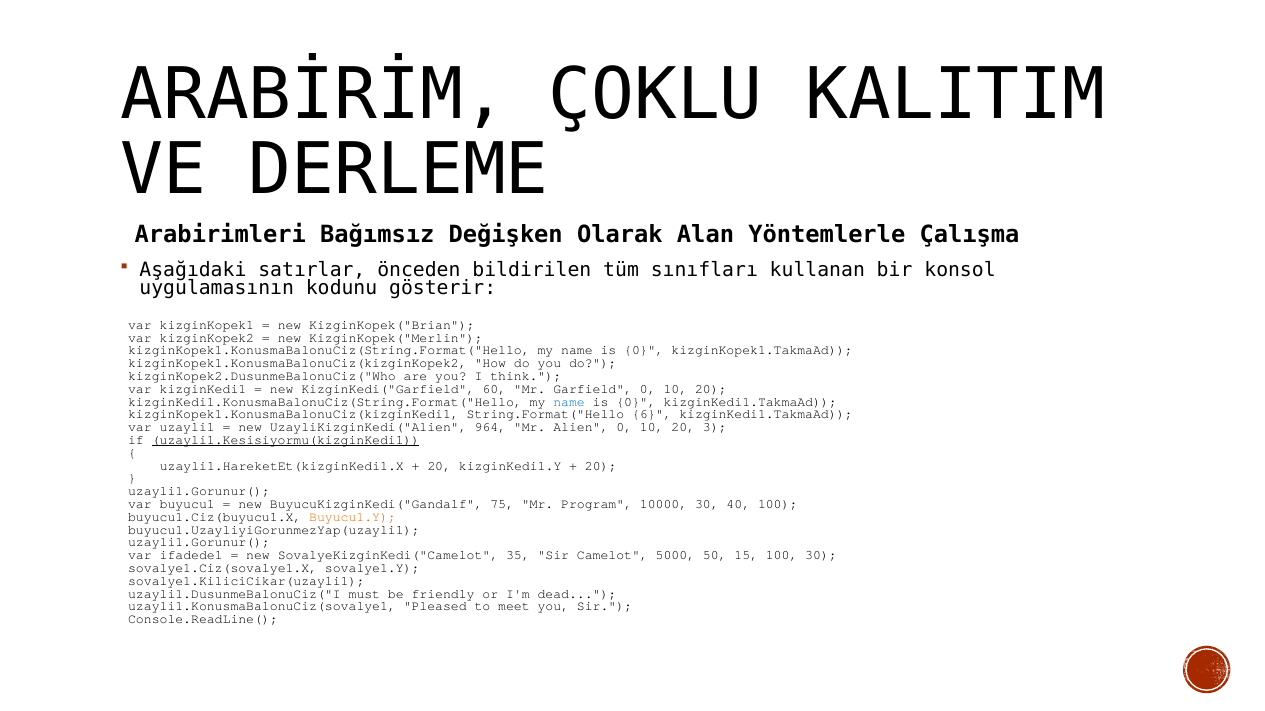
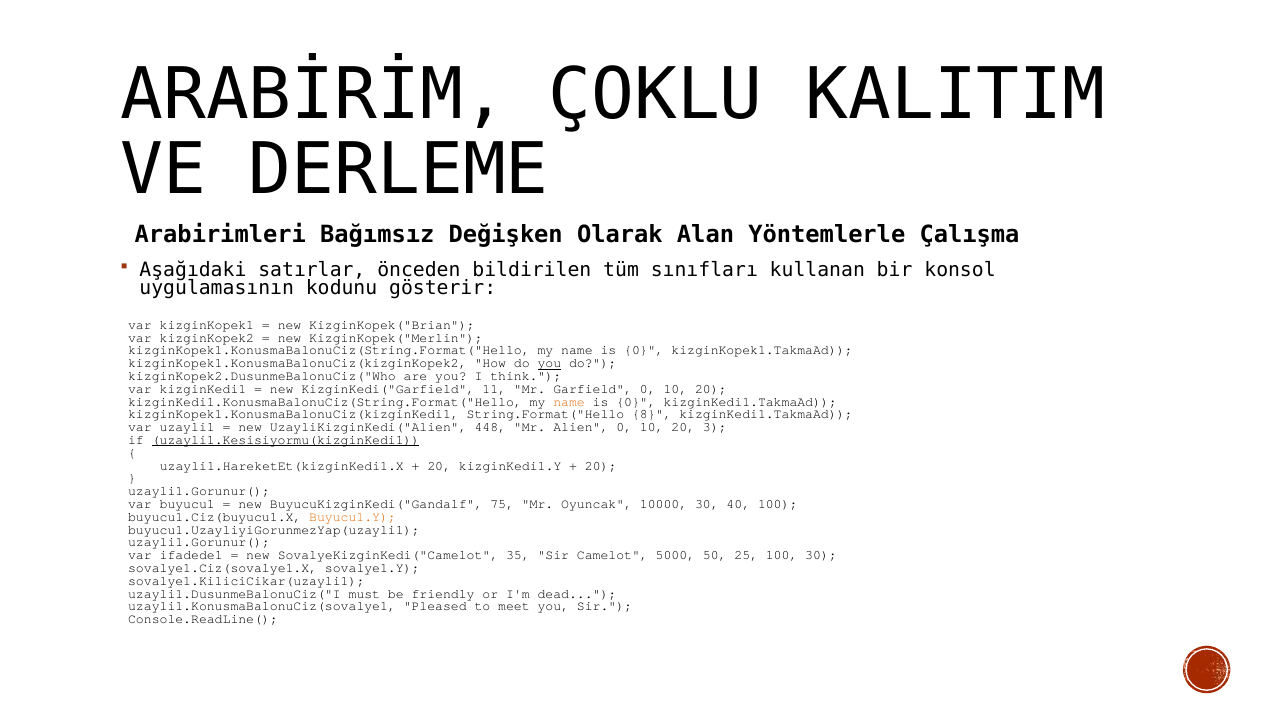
you at (549, 364) underline: none -> present
60: 60 -> 11
name at (569, 402) colour: blue -> orange
6: 6 -> 8
964: 964 -> 448
Program: Program -> Oyuncak
15: 15 -> 25
